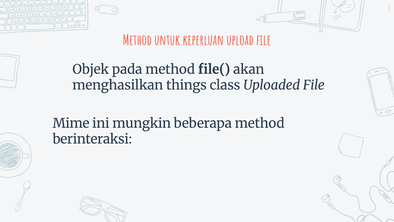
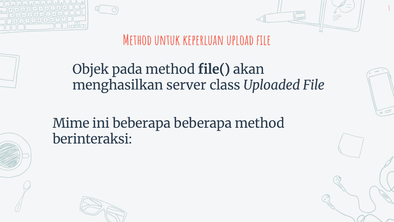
things: things -> server
ini mungkin: mungkin -> beberapa
